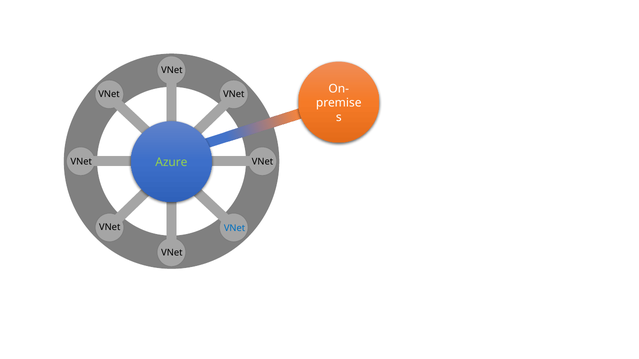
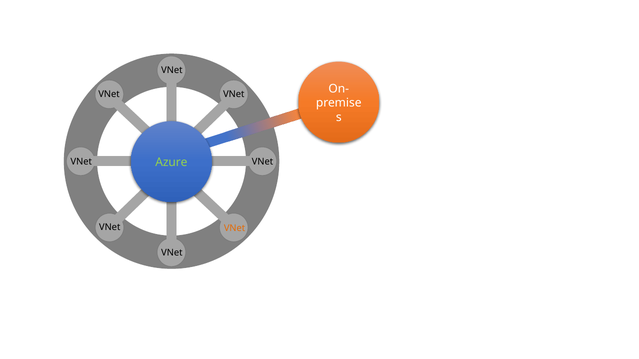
VNet at (235, 228) colour: blue -> orange
